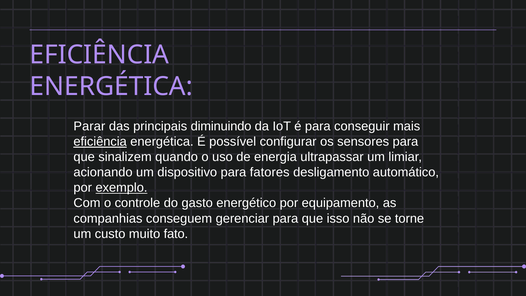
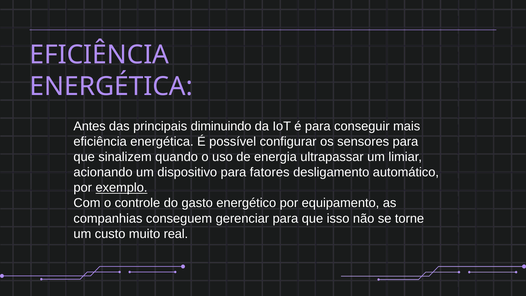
Parar: Parar -> Antes
eficiência at (100, 142) underline: present -> none
fato: fato -> real
